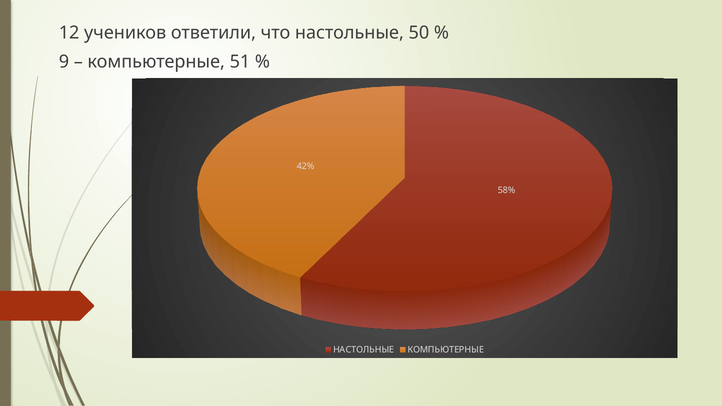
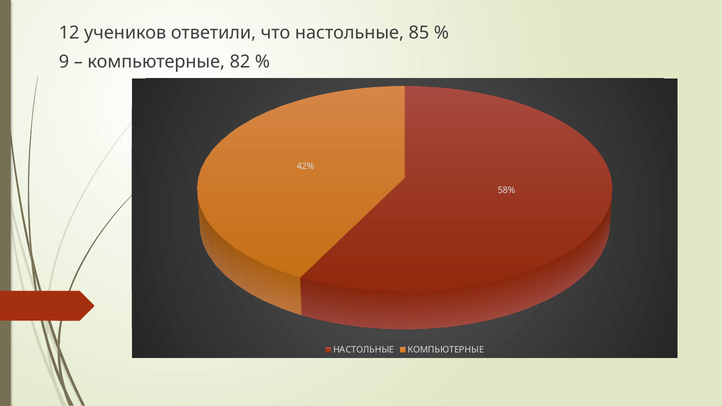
50: 50 -> 85
51: 51 -> 82
